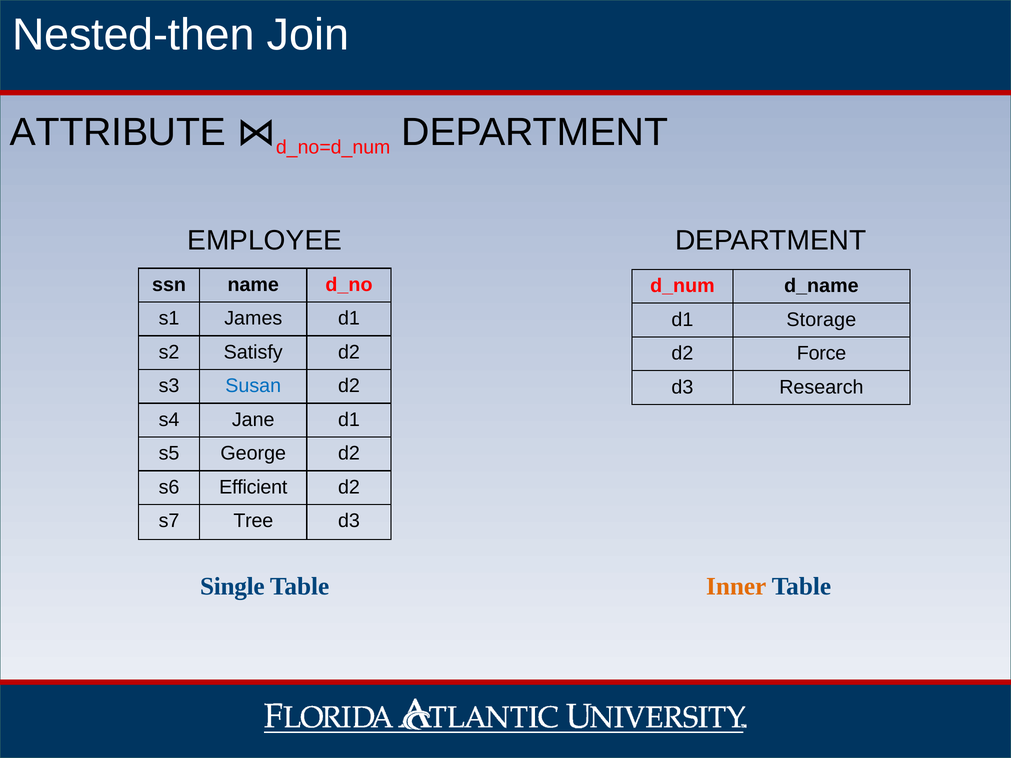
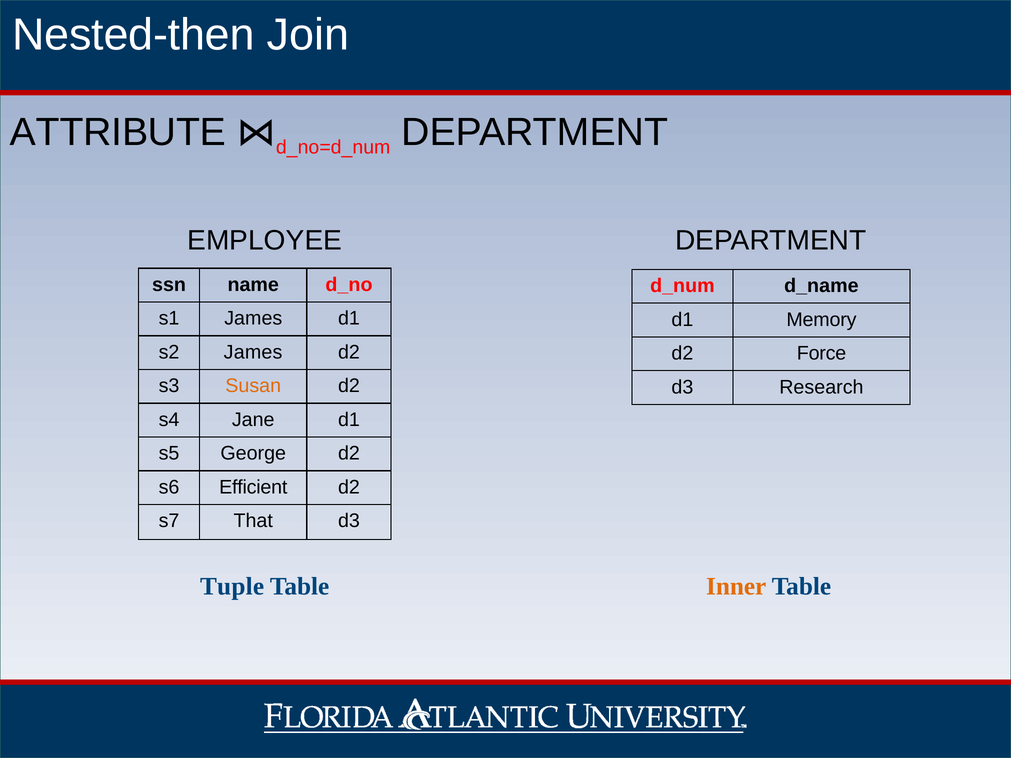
Storage: Storage -> Memory
s2 Satisfy: Satisfy -> James
Susan colour: blue -> orange
Tree: Tree -> That
Single: Single -> Tuple
